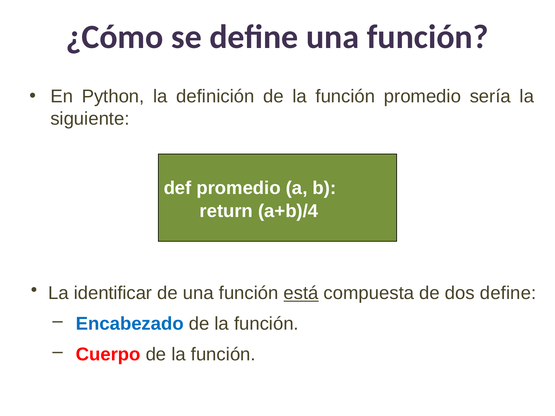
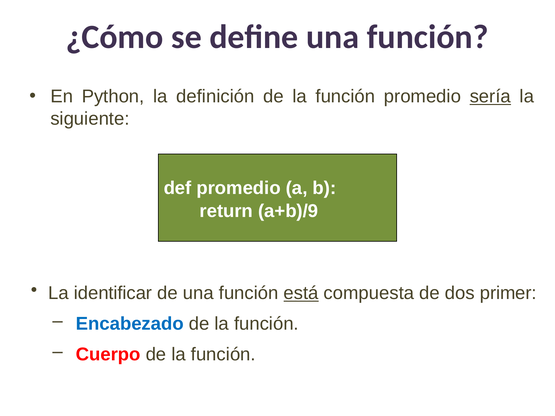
sería underline: none -> present
a+b)/4: a+b)/4 -> a+b)/9
dos define: define -> primer
